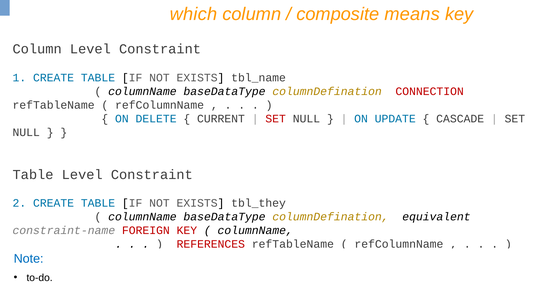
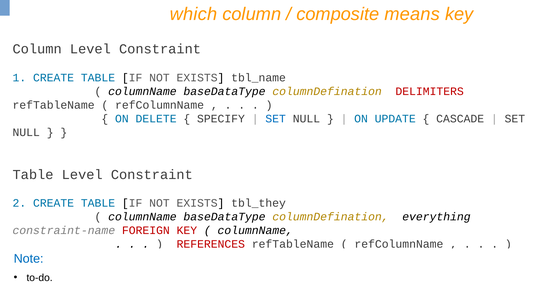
CONNECTION: CONNECTION -> DELIMITERS
CURRENT: CURRENT -> SPECIFY
SET at (276, 119) colour: red -> blue
equivalent: equivalent -> everything
